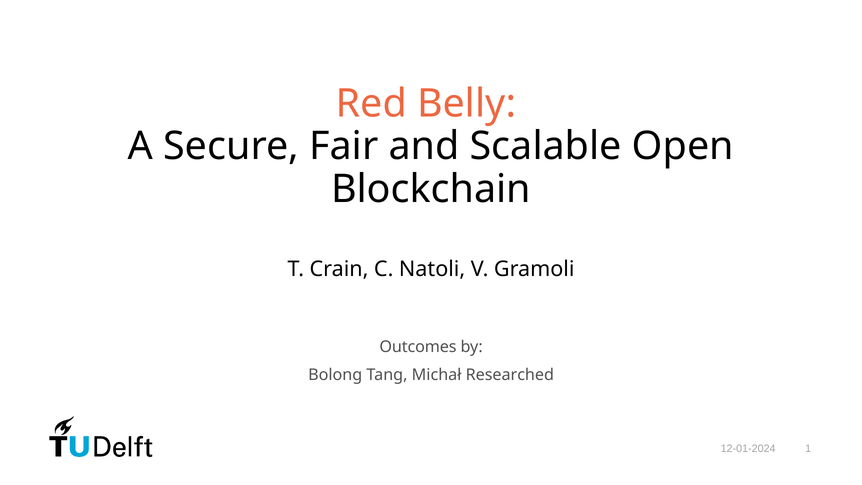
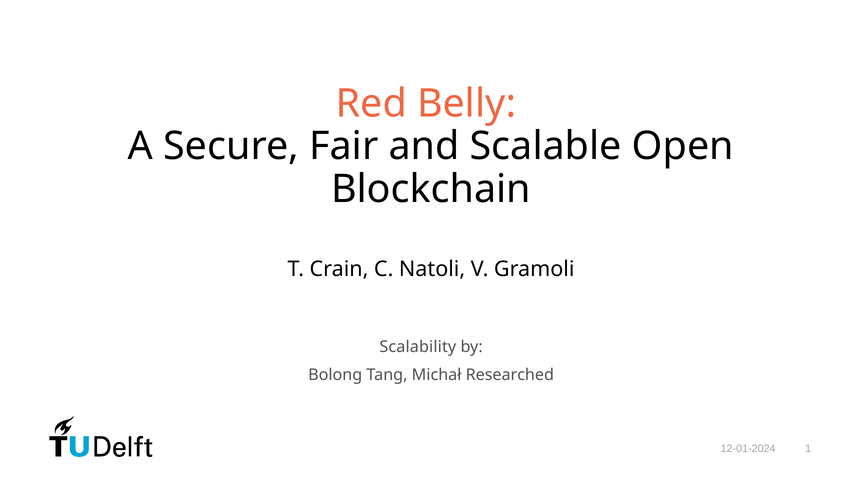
Outcomes: Outcomes -> Scalability
